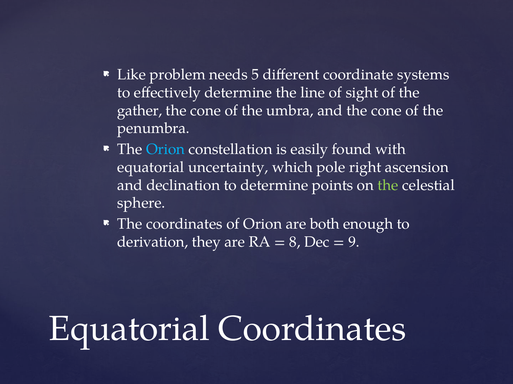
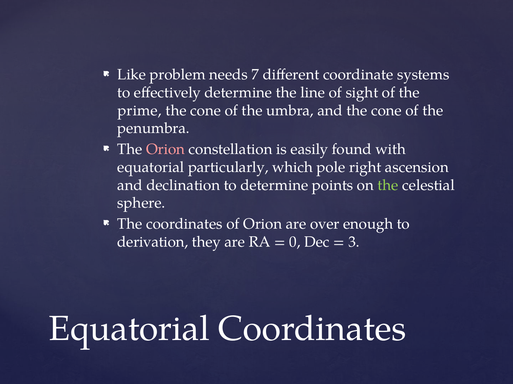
5: 5 -> 7
gather: gather -> prime
Orion at (165, 150) colour: light blue -> pink
uncertainty: uncertainty -> particularly
both: both -> over
8: 8 -> 0
9: 9 -> 3
